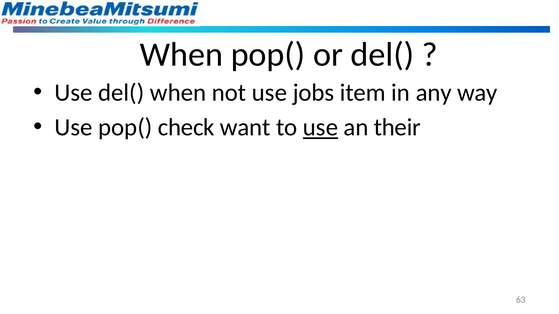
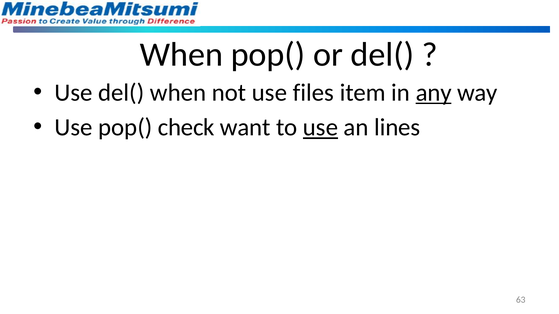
jobs: jobs -> files
any underline: none -> present
their: their -> lines
